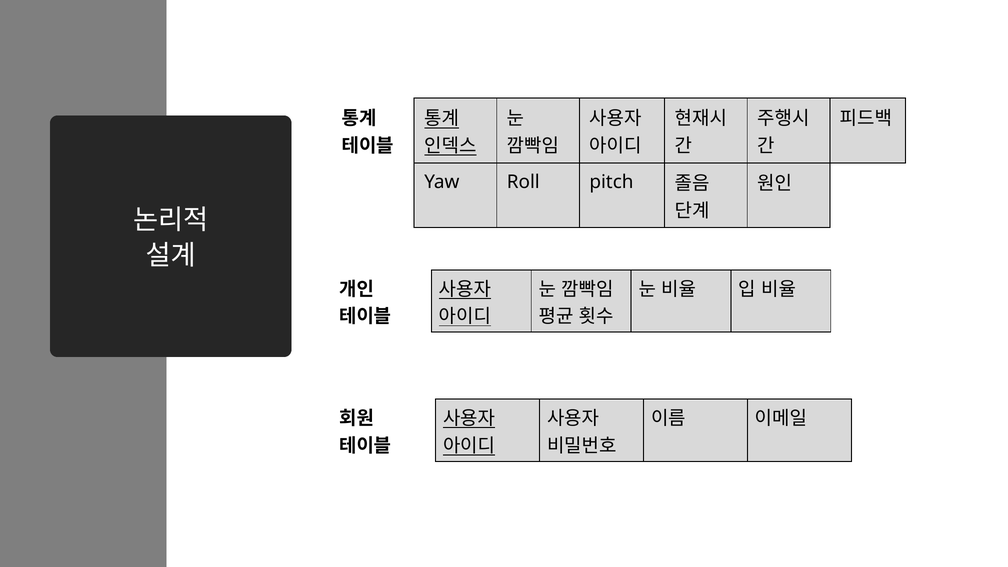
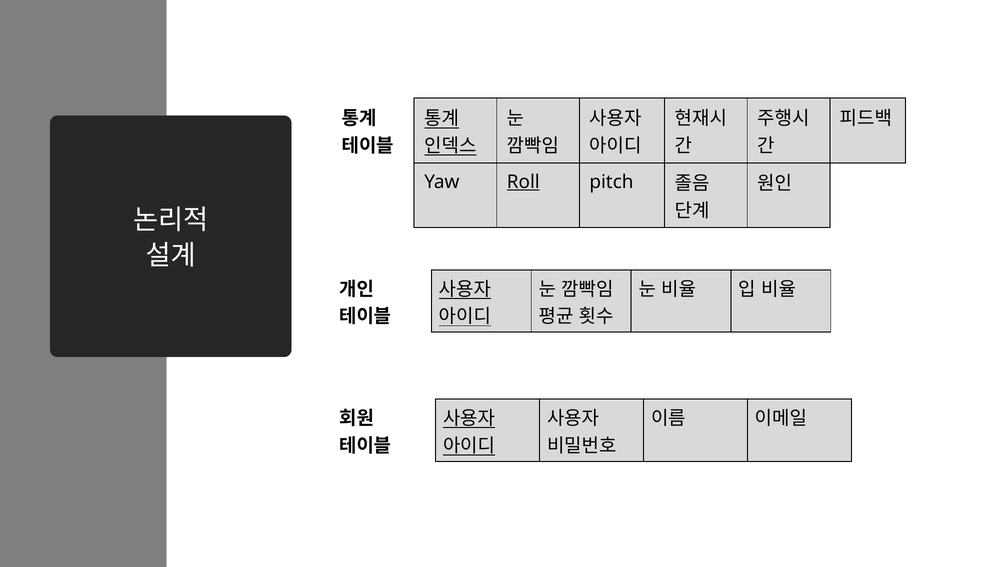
Roll underline: none -> present
